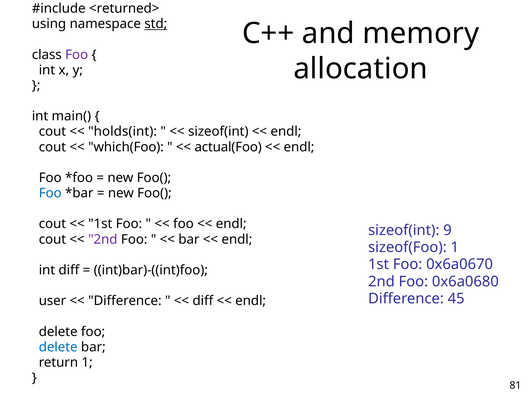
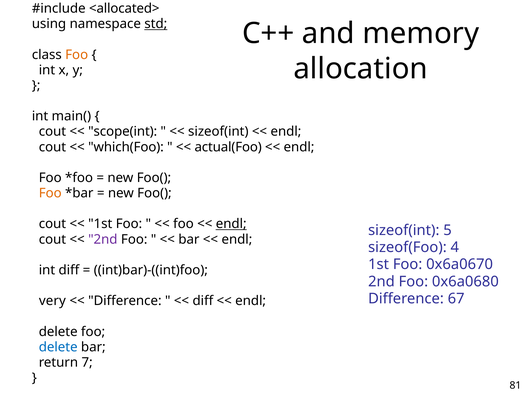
<returned>: <returned> -> <allocated>
Foo at (77, 55) colour: purple -> orange
holds(int: holds(int -> scope(int
Foo at (50, 193) colour: blue -> orange
endl at (231, 224) underline: none -> present
9: 9 -> 5
sizeof(Foo 1: 1 -> 4
45: 45 -> 67
user: user -> very
return 1: 1 -> 7
